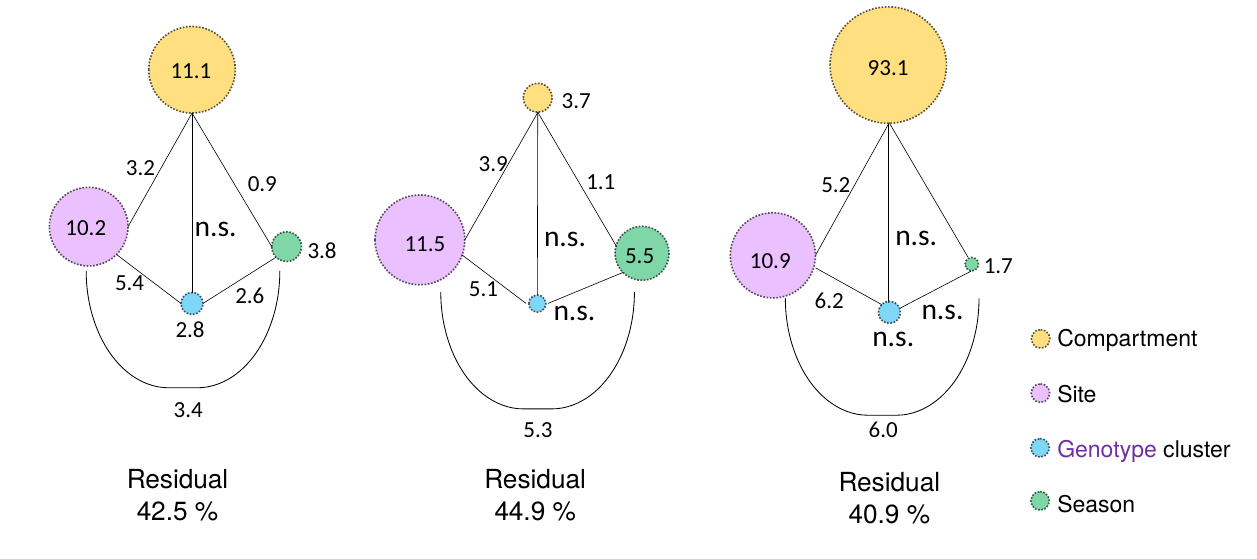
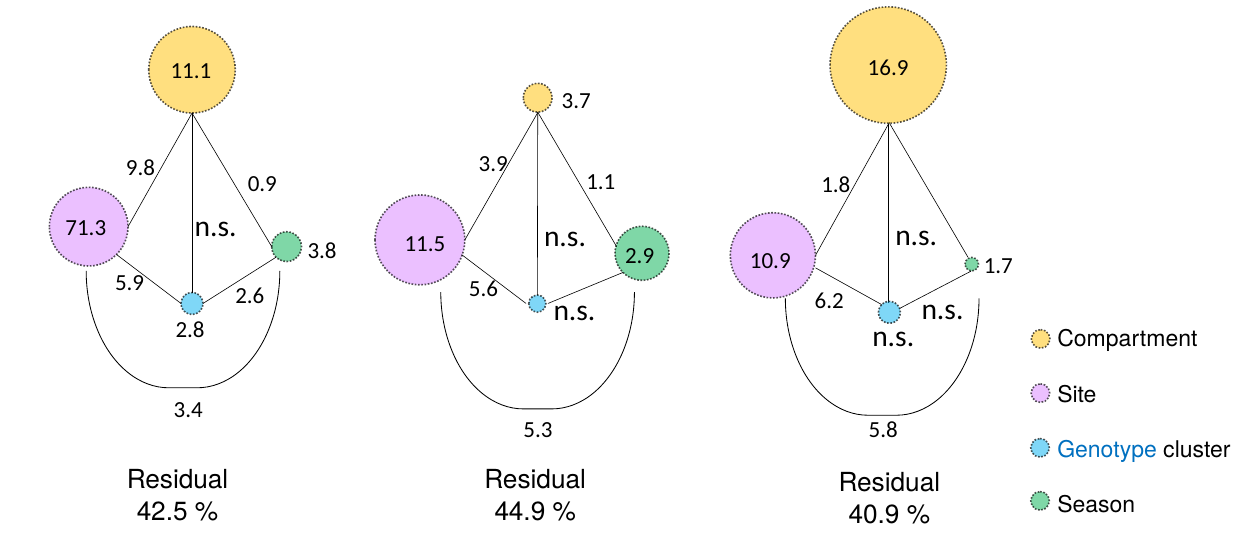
93.1: 93.1 -> 16.9
3.2: 3.2 -> 9.8
5.2: 5.2 -> 1.8
10.2: 10.2 -> 71.3
5.5: 5.5 -> 2.9
5.4: 5.4 -> 5.9
5.1: 5.1 -> 5.6
6.0: 6.0 -> 5.8
Genotype colour: purple -> blue
